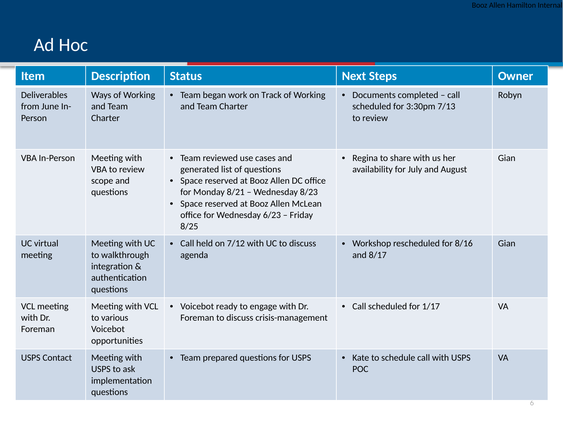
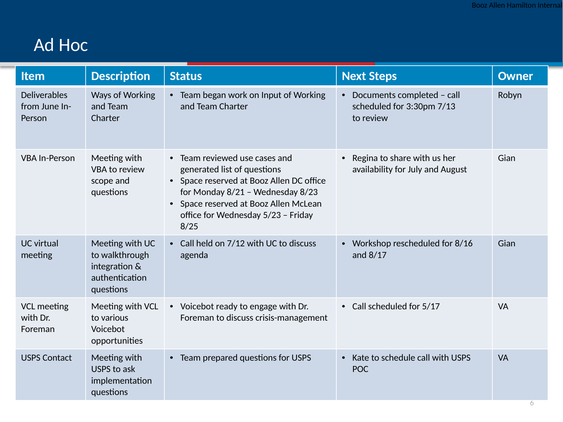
Track: Track -> Input
6/23: 6/23 -> 5/23
1/17: 1/17 -> 5/17
